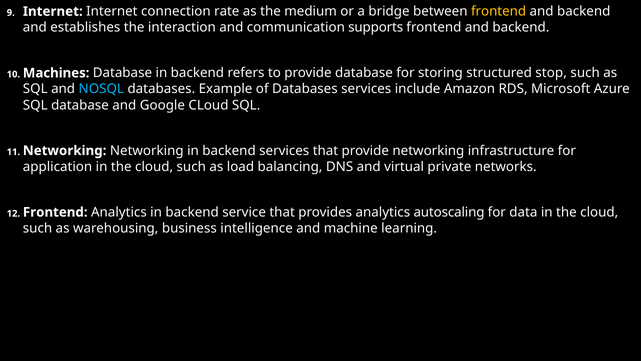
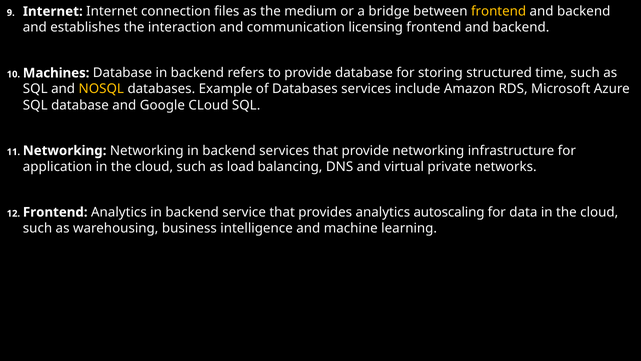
rate: rate -> files
supports: supports -> licensing
stop: stop -> time
NOSQL colour: light blue -> yellow
